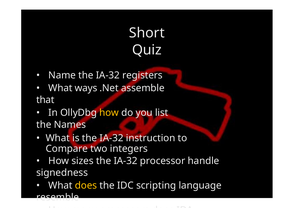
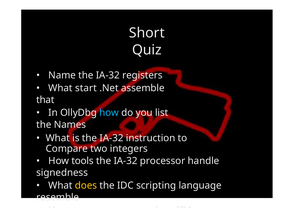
ways: ways -> start
how at (109, 113) colour: yellow -> light blue
sizes: sizes -> tools
